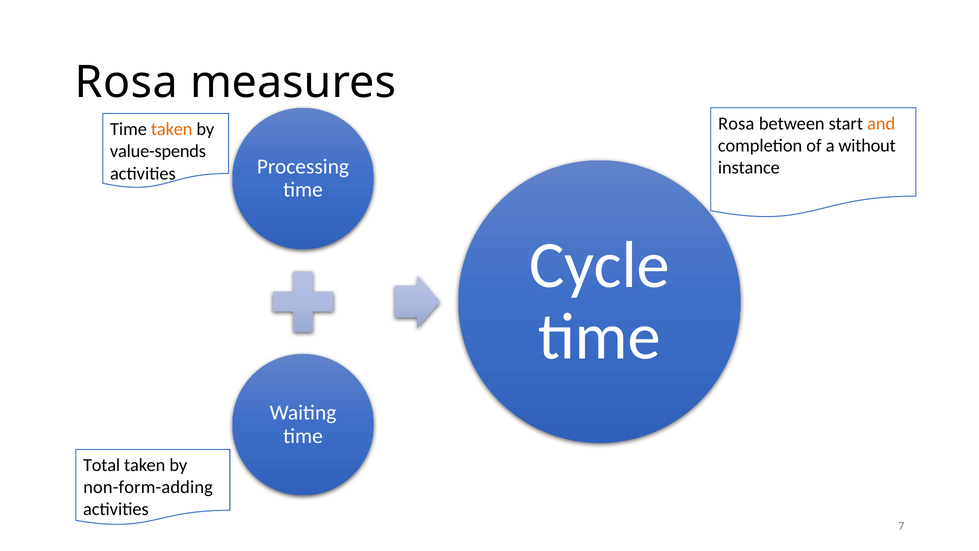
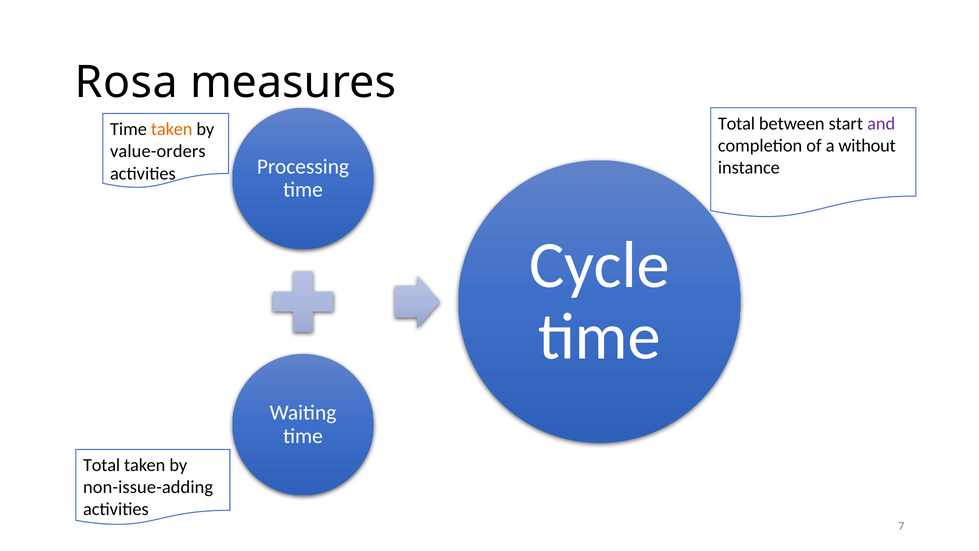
Rosa at (736, 124): Rosa -> Total
and colour: orange -> purple
value-spends: value-spends -> value-orders
non-form-adding: non-form-adding -> non-issue-adding
